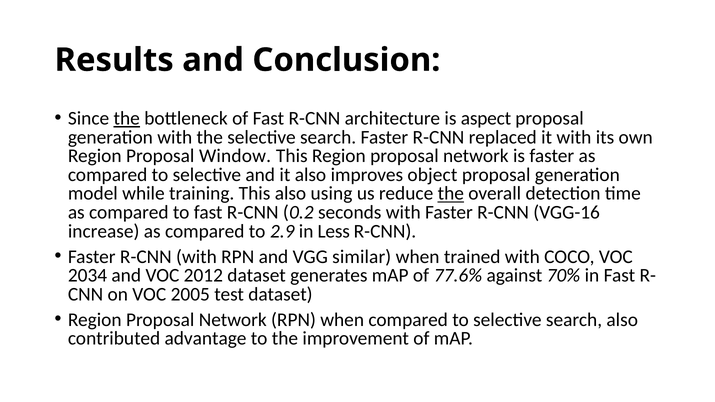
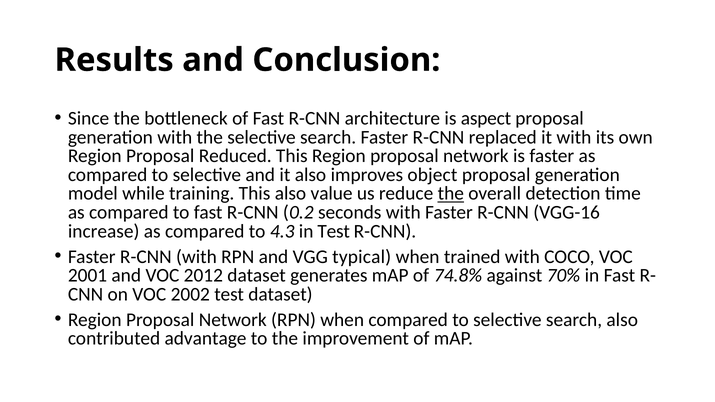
the at (127, 118) underline: present -> none
Window: Window -> Reduced
using: using -> value
2.9: 2.9 -> 4.3
in Less: Less -> Test
similar: similar -> typical
2034: 2034 -> 2001
77.6%: 77.6% -> 74.8%
2005: 2005 -> 2002
